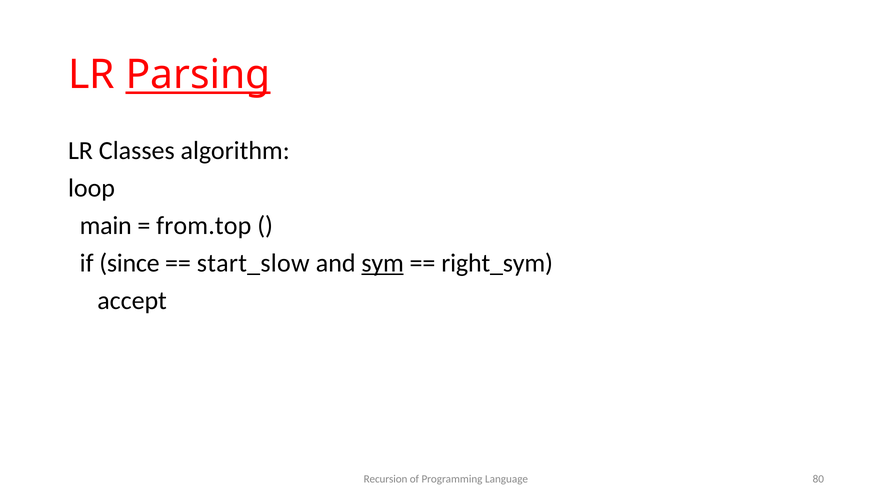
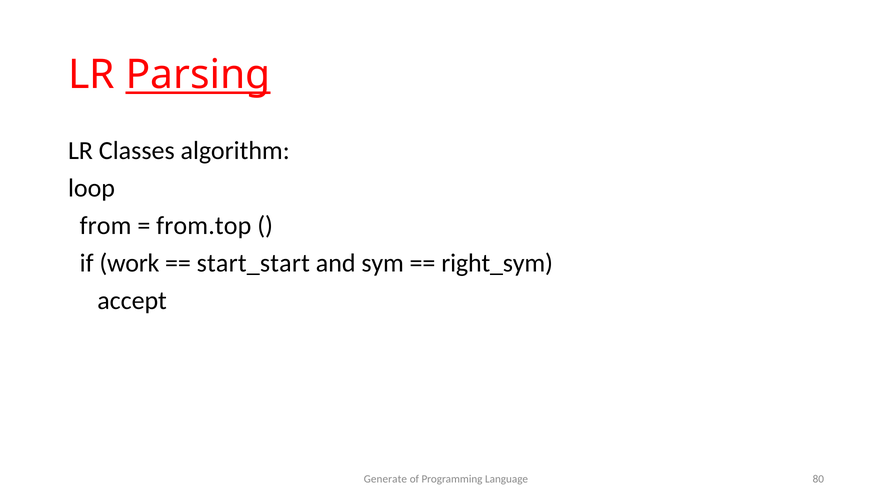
main: main -> from
since: since -> work
start_slow: start_slow -> start_start
sym underline: present -> none
Recursion: Recursion -> Generate
